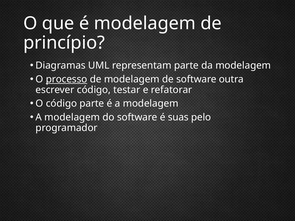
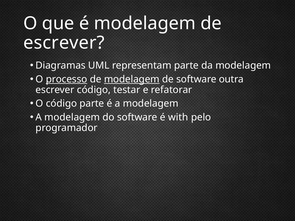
princípio at (64, 43): princípio -> escrever
modelagem at (132, 79) underline: none -> present
suas: suas -> with
